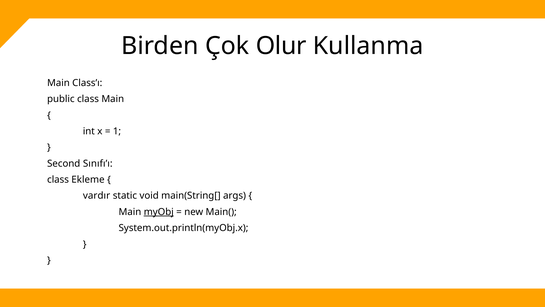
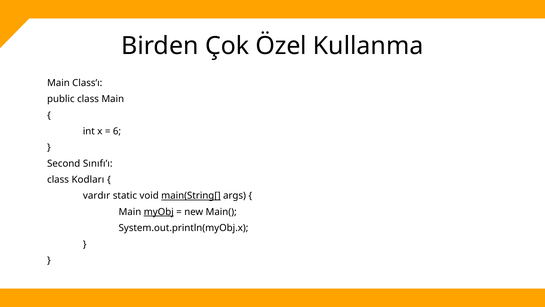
Olur: Olur -> Özel
1: 1 -> 6
Ekleme: Ekleme -> Kodları
main(String[ underline: none -> present
